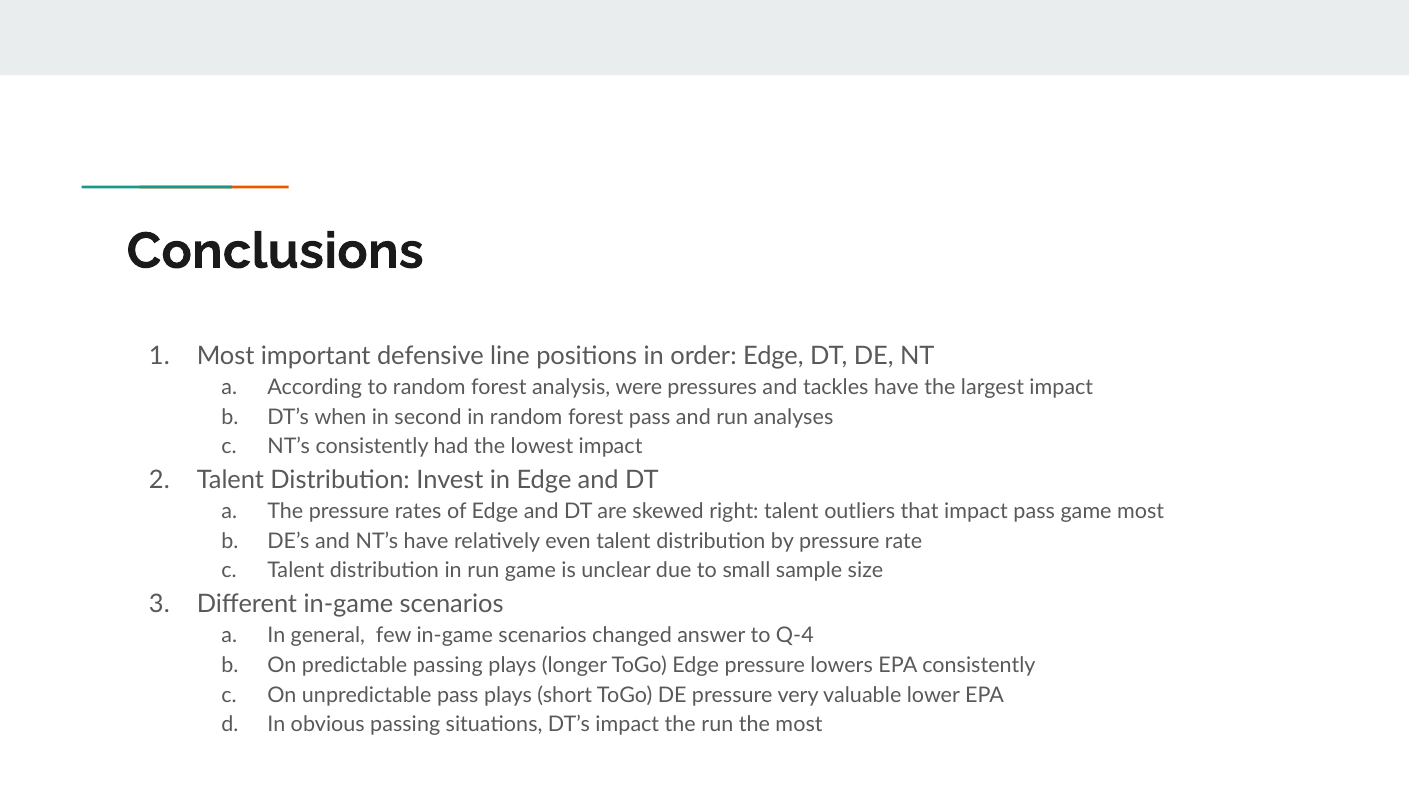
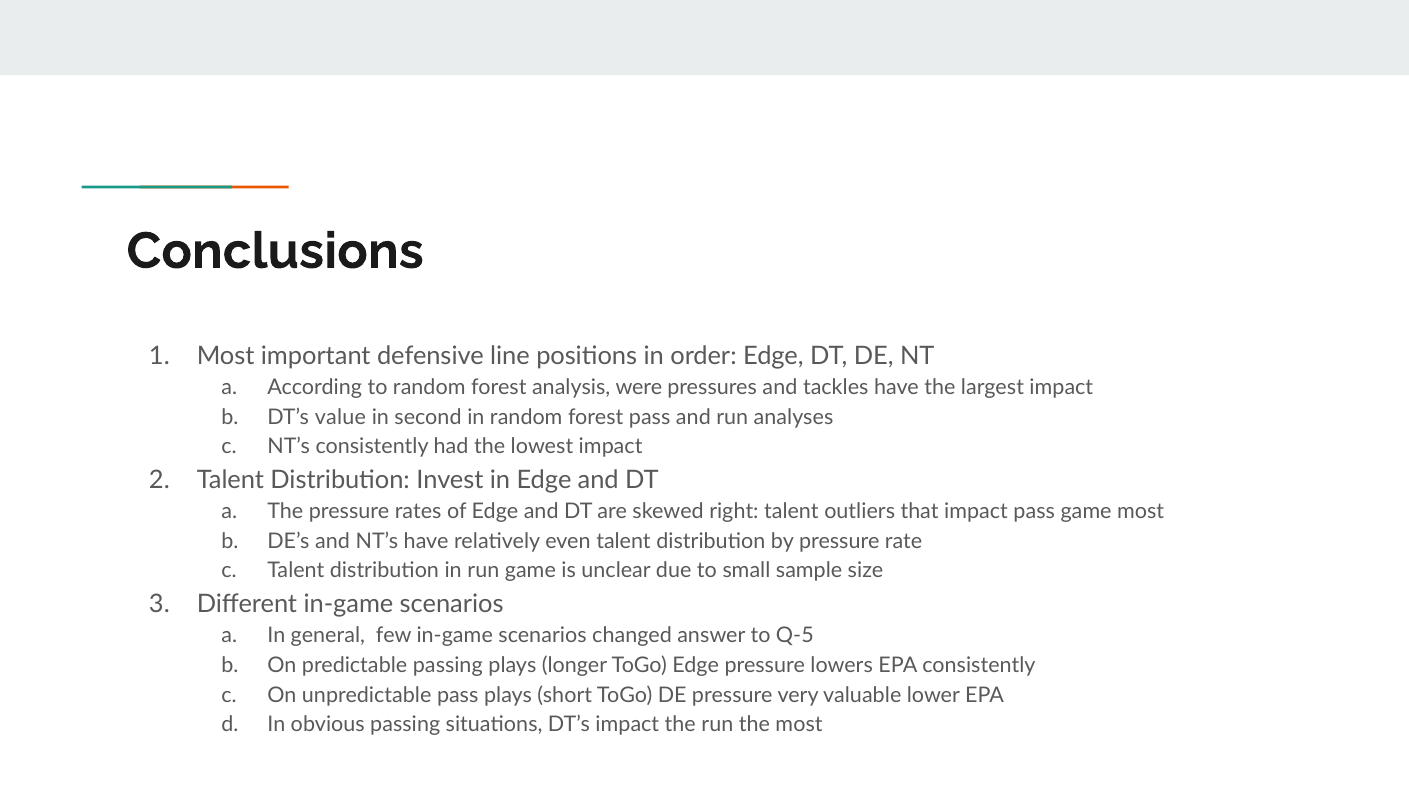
when: when -> value
Q-4: Q-4 -> Q-5
